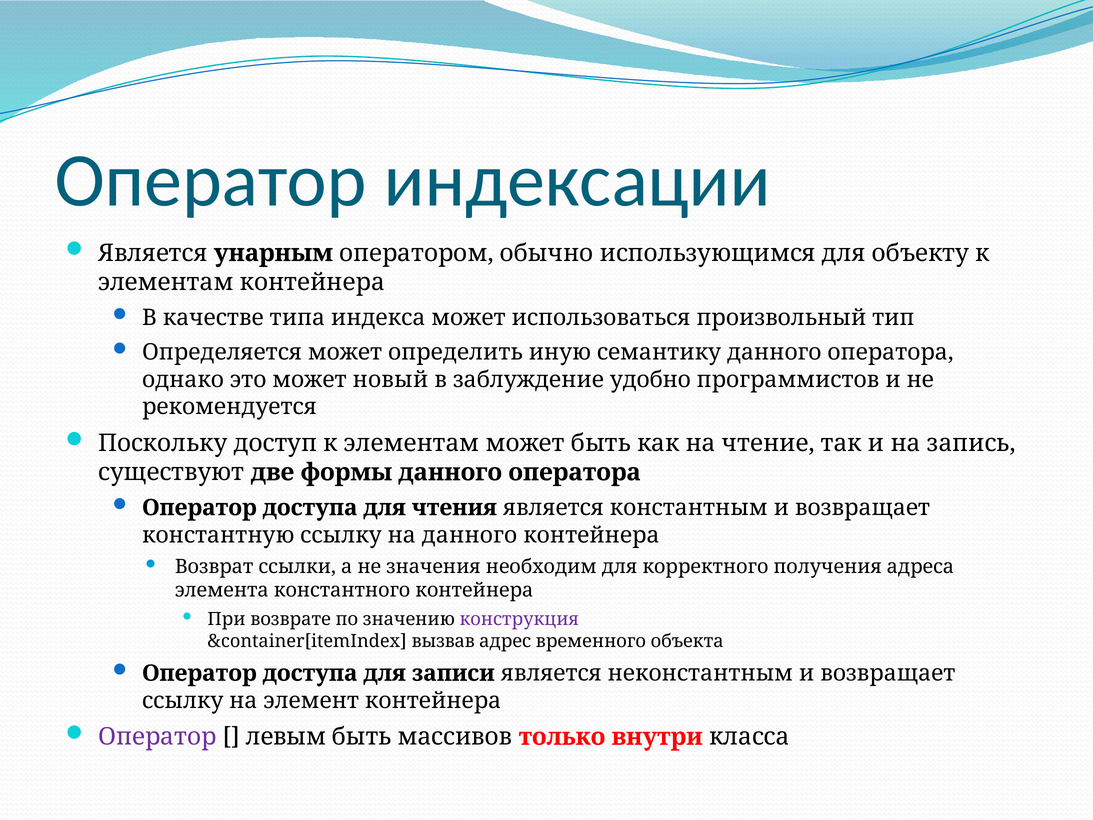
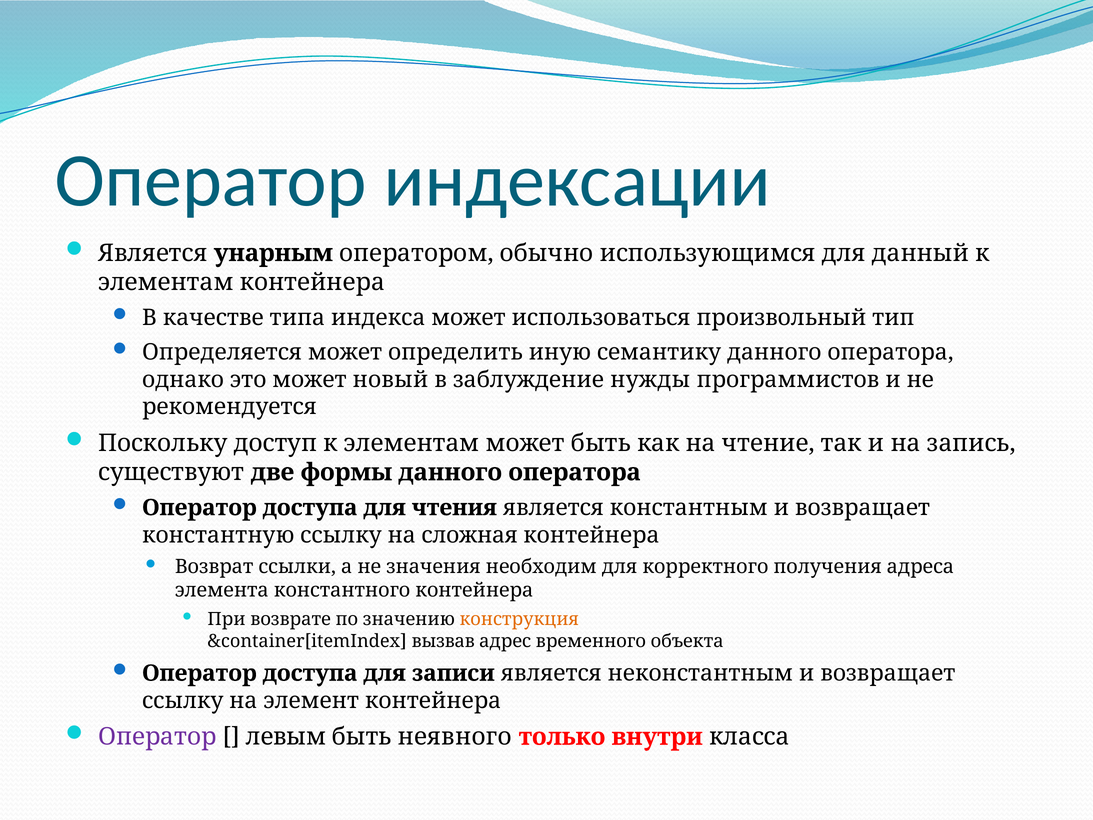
объекту: объекту -> данный
удобно: удобно -> нужды
на данного: данного -> сложная
конструкция colour: purple -> orange
массивов: массивов -> неявного
